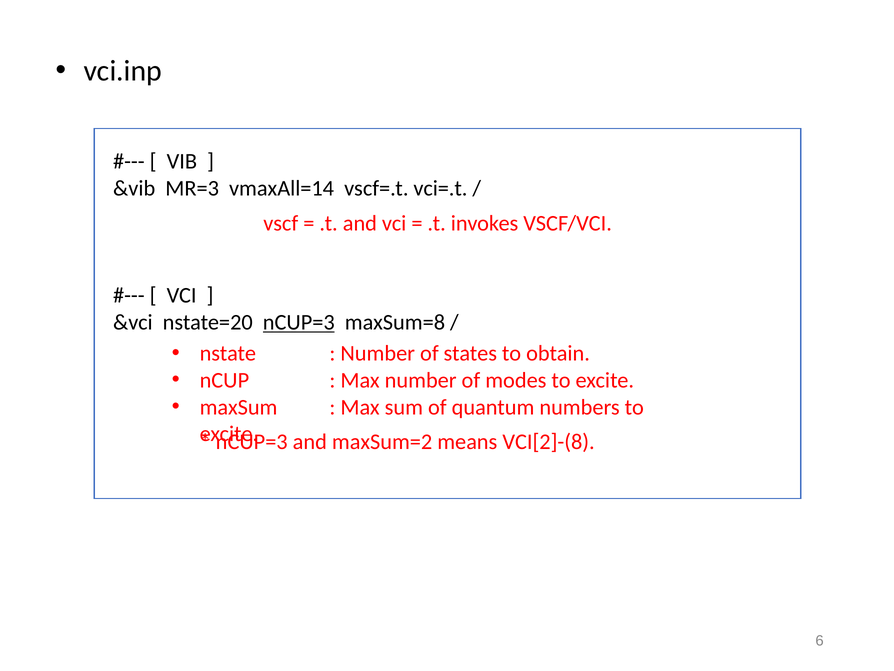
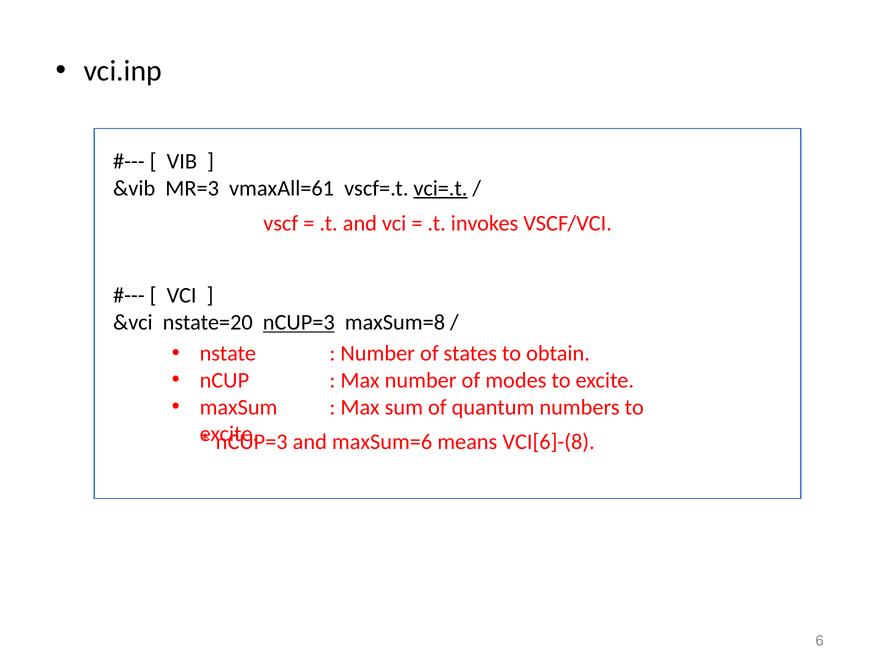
vmaxAll=14: vmaxAll=14 -> vmaxAll=61
vci=.t underline: none -> present
maxSum=2: maxSum=2 -> maxSum=6
VCI[2]-(8: VCI[2]-(8 -> VCI[6]-(8
